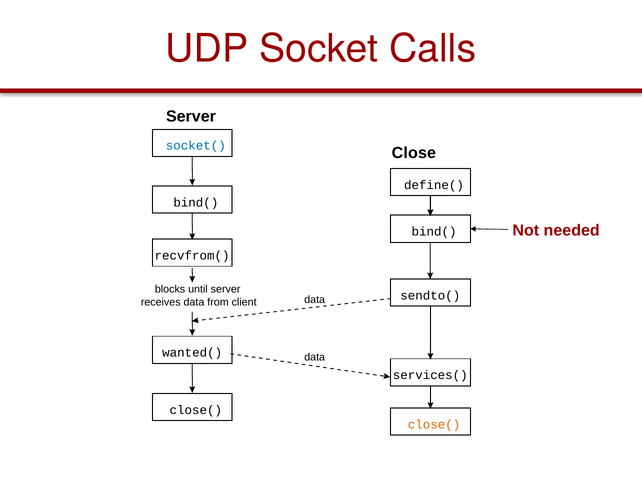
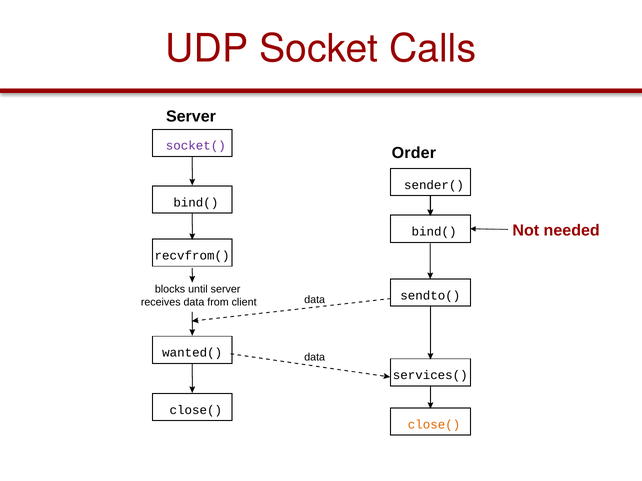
socket( colour: blue -> purple
Close: Close -> Order
define(: define( -> sender(
